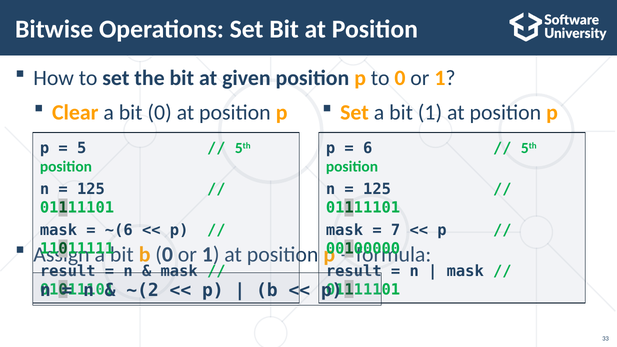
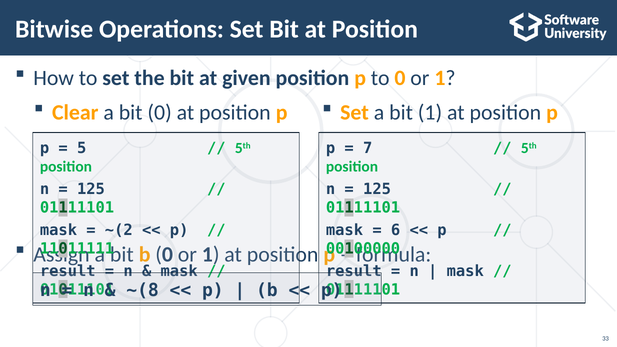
6: 6 -> 7
~(6: ~(6 -> ~(2
7: 7 -> 6
~(2: ~(2 -> ~(8
